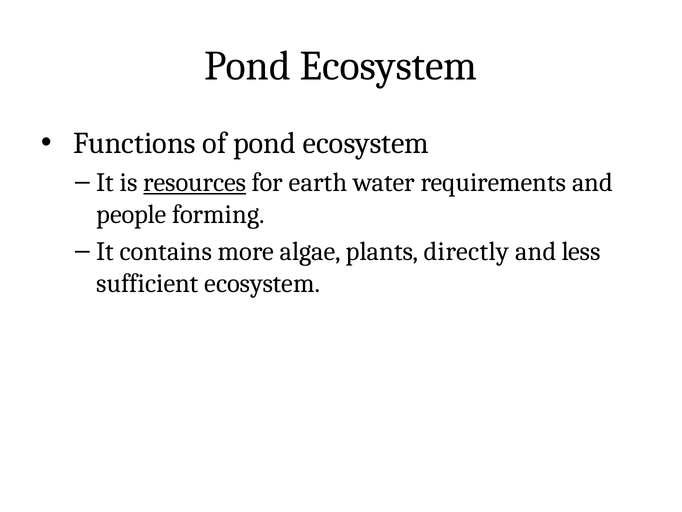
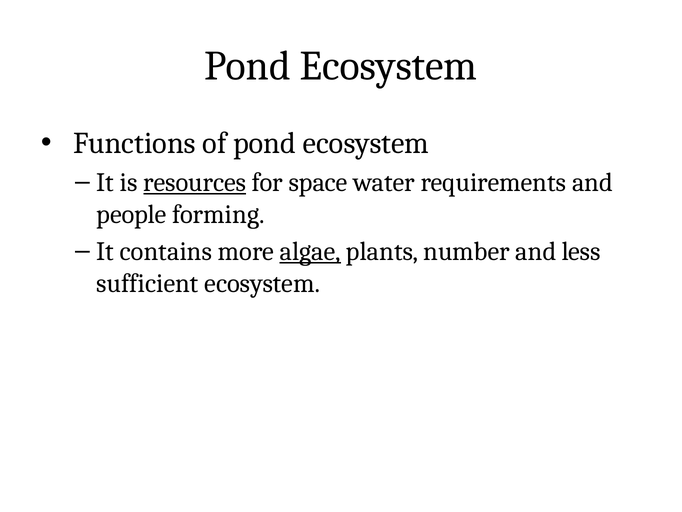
earth: earth -> space
algae underline: none -> present
directly: directly -> number
